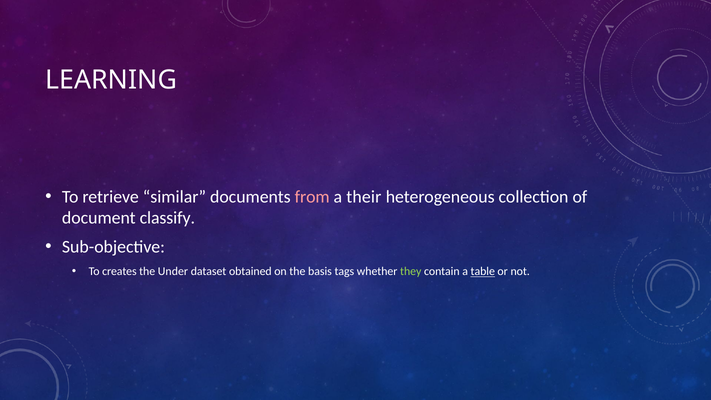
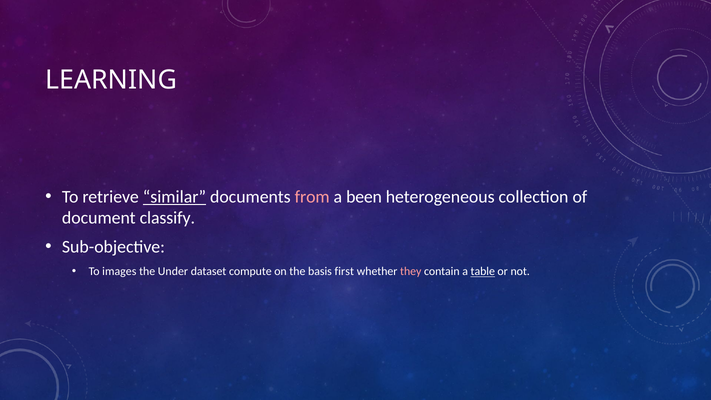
similar underline: none -> present
their: their -> been
creates: creates -> images
obtained: obtained -> compute
tags: tags -> first
they colour: light green -> pink
